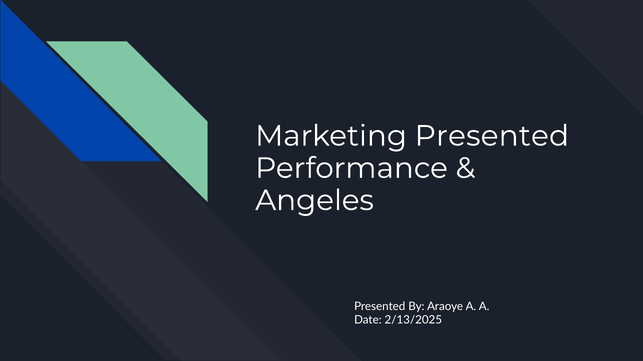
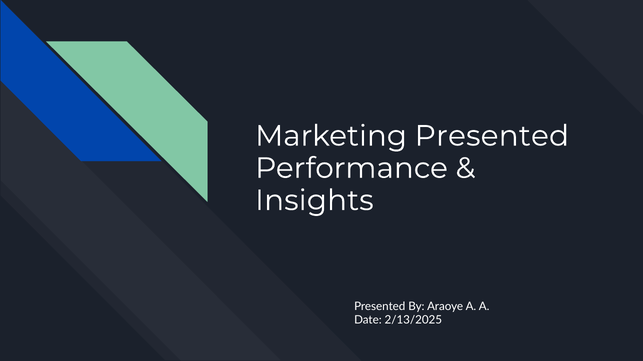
Angeles: Angeles -> Insights
